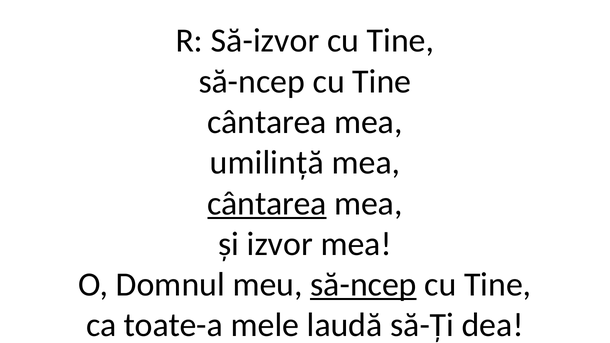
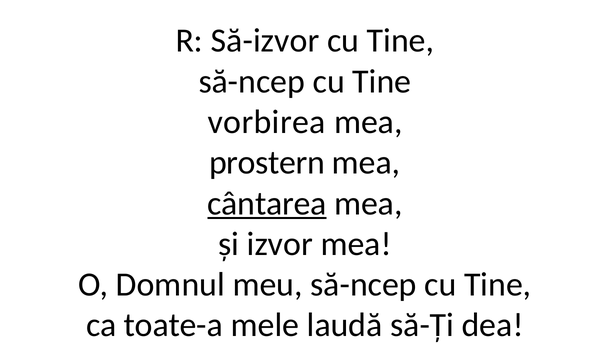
cântarea at (267, 122): cântarea -> vorbirea
umilință: umilință -> prostern
să-ncep at (363, 285) underline: present -> none
